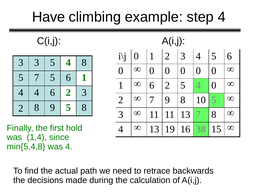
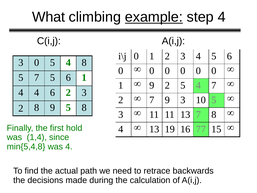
Have: Have -> What
example underline: none -> present
3 3: 3 -> 0
6 at (152, 85): 6 -> 9
4 0: 0 -> 7
9 8: 8 -> 3
38: 38 -> 77
